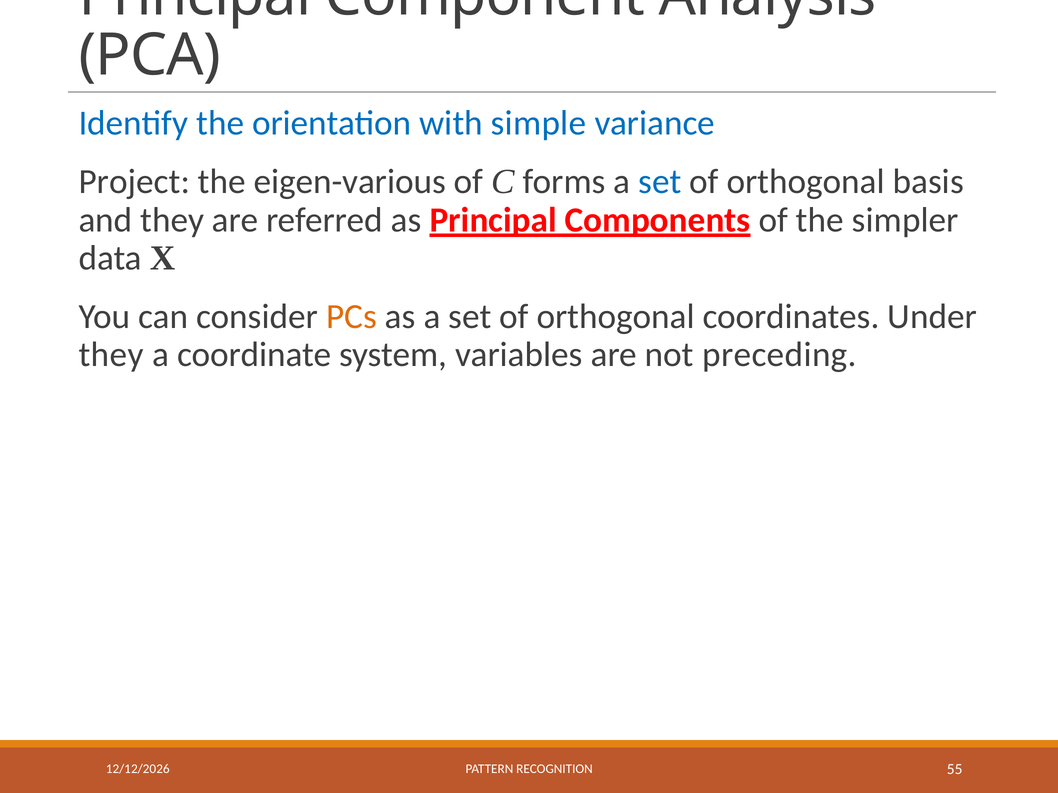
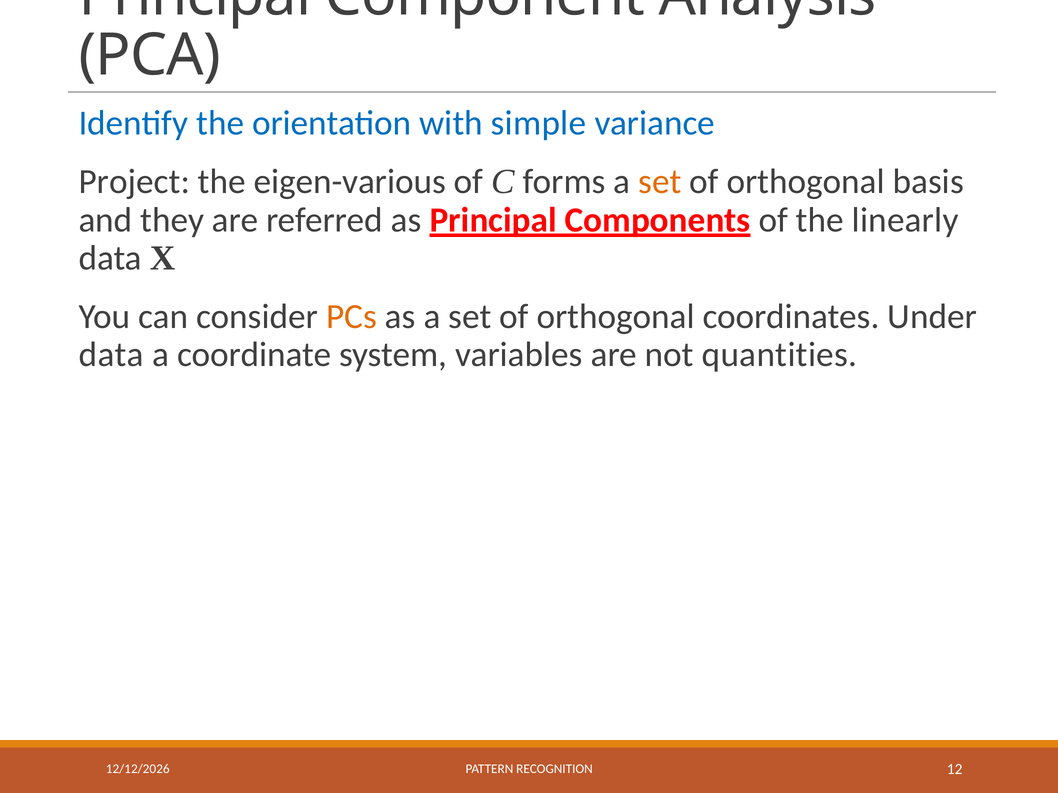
set at (660, 182) colour: blue -> orange
simpler: simpler -> linearly
they at (111, 355): they -> data
preceding: preceding -> quantities
55: 55 -> 12
